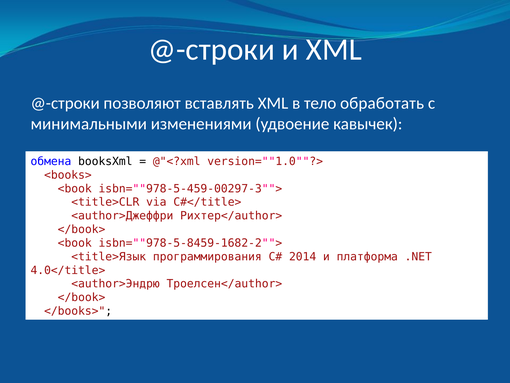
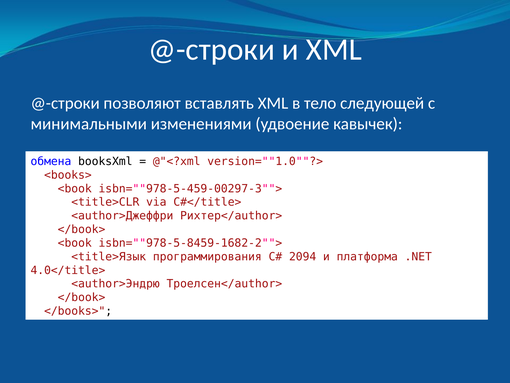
обработать: обработать -> следующей
2014: 2014 -> 2094
